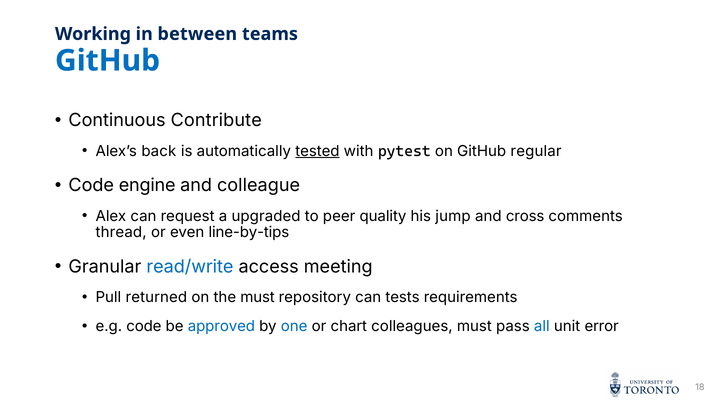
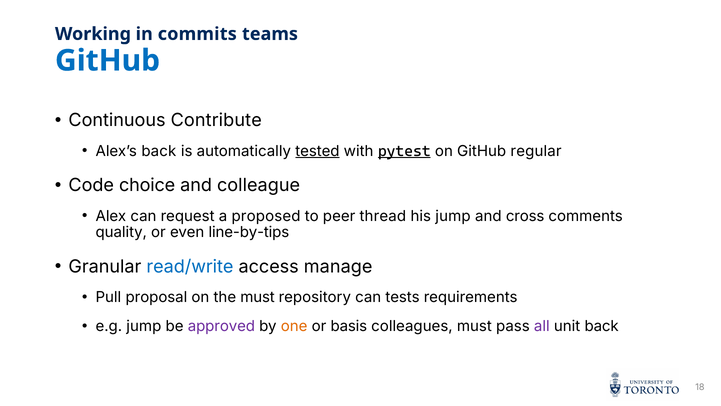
between: between -> commits
pytest underline: none -> present
engine: engine -> choice
upgraded: upgraded -> proposed
quality: quality -> thread
thread: thread -> quality
meeting: meeting -> manage
returned: returned -> proposal
e.g code: code -> jump
approved colour: blue -> purple
one colour: blue -> orange
chart: chart -> basis
all colour: blue -> purple
unit error: error -> back
